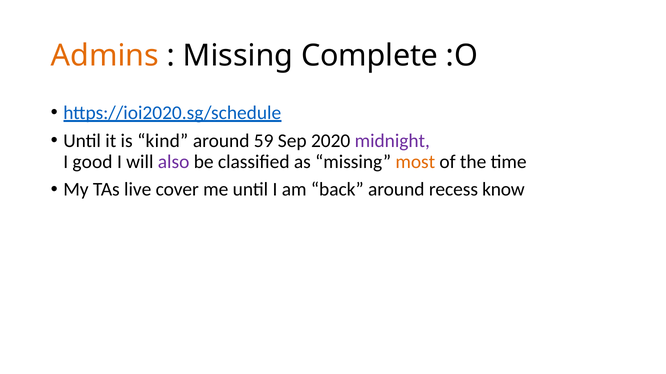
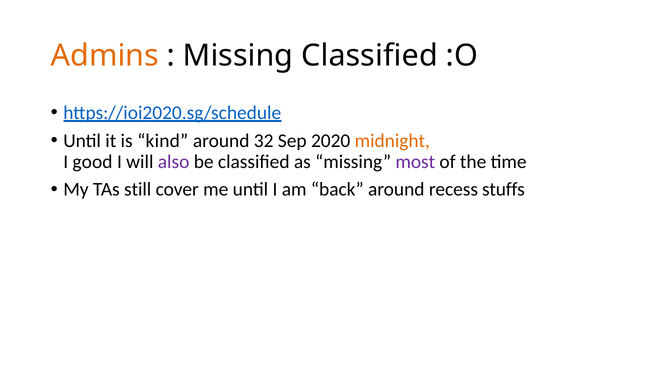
Missing Complete: Complete -> Classified
59: 59 -> 32
midnight colour: purple -> orange
most colour: orange -> purple
live: live -> still
know: know -> stuffs
